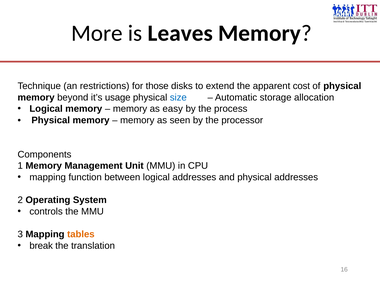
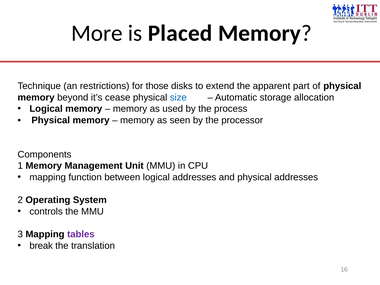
Leaves: Leaves -> Placed
cost: cost -> part
usage: usage -> cease
easy: easy -> used
tables colour: orange -> purple
